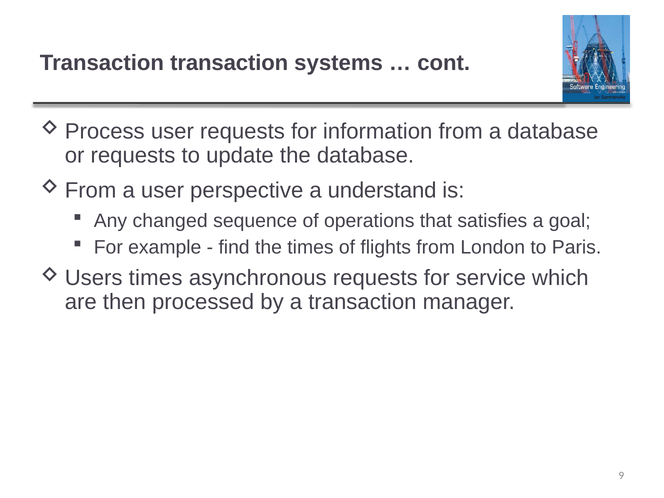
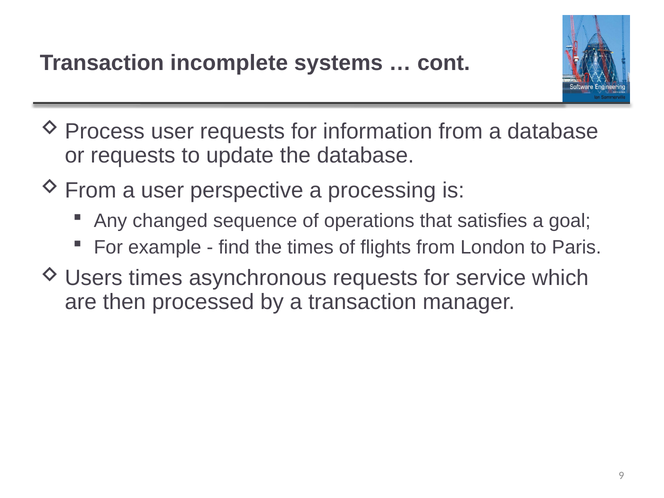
Transaction transaction: transaction -> incomplete
understand: understand -> processing
